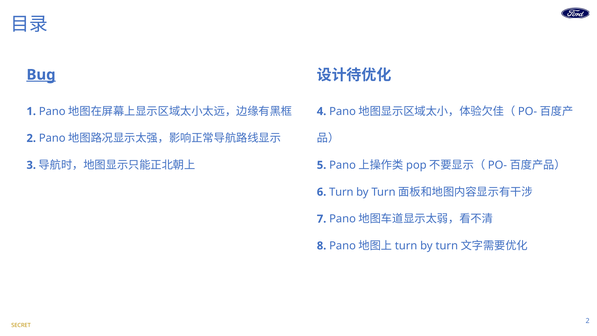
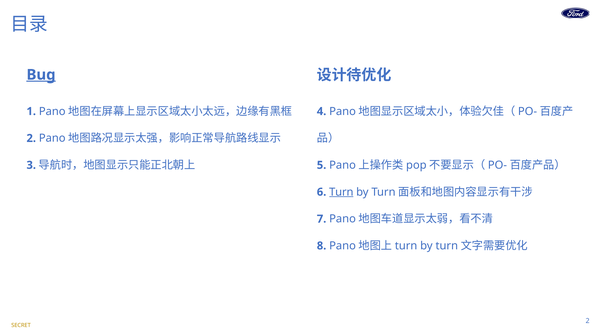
Turn underline: none -> present
